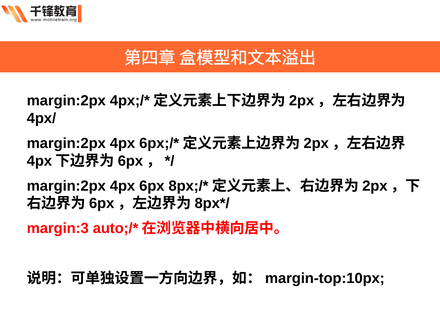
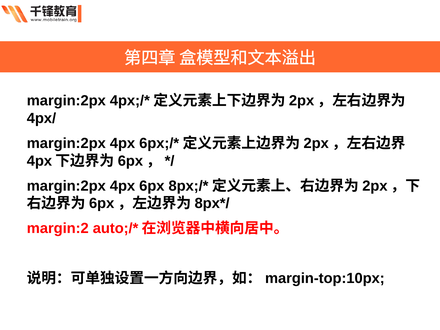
margin:3: margin:3 -> margin:2
